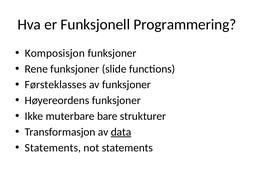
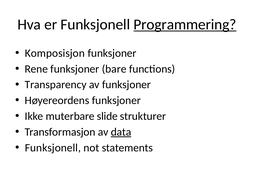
Programmering underline: none -> present
slide: slide -> bare
Førsteklasses: Førsteklasses -> Transparency
bare: bare -> slide
Statements at (53, 148): Statements -> Funksjonell
